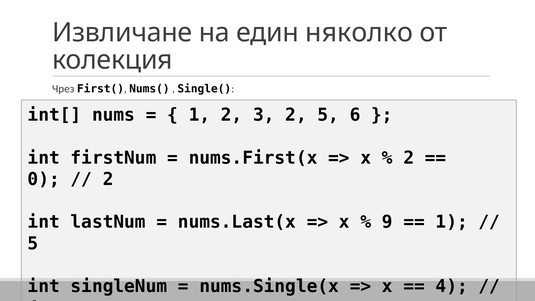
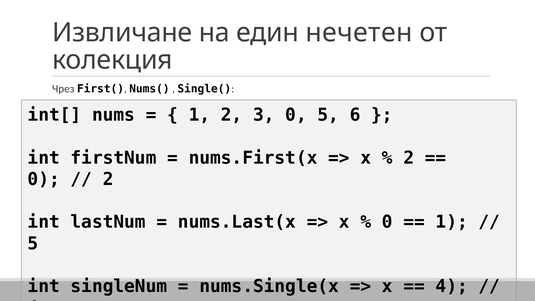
няколко: няколко -> нечетен
3 2: 2 -> 0
9 at (387, 222): 9 -> 0
